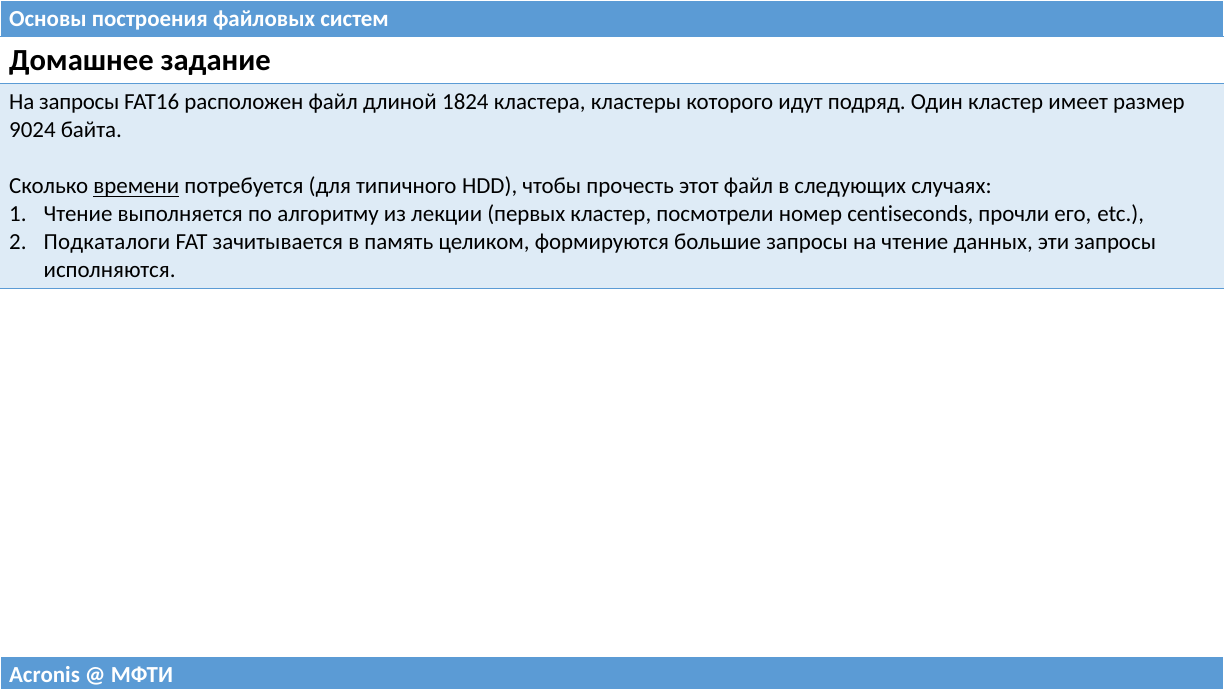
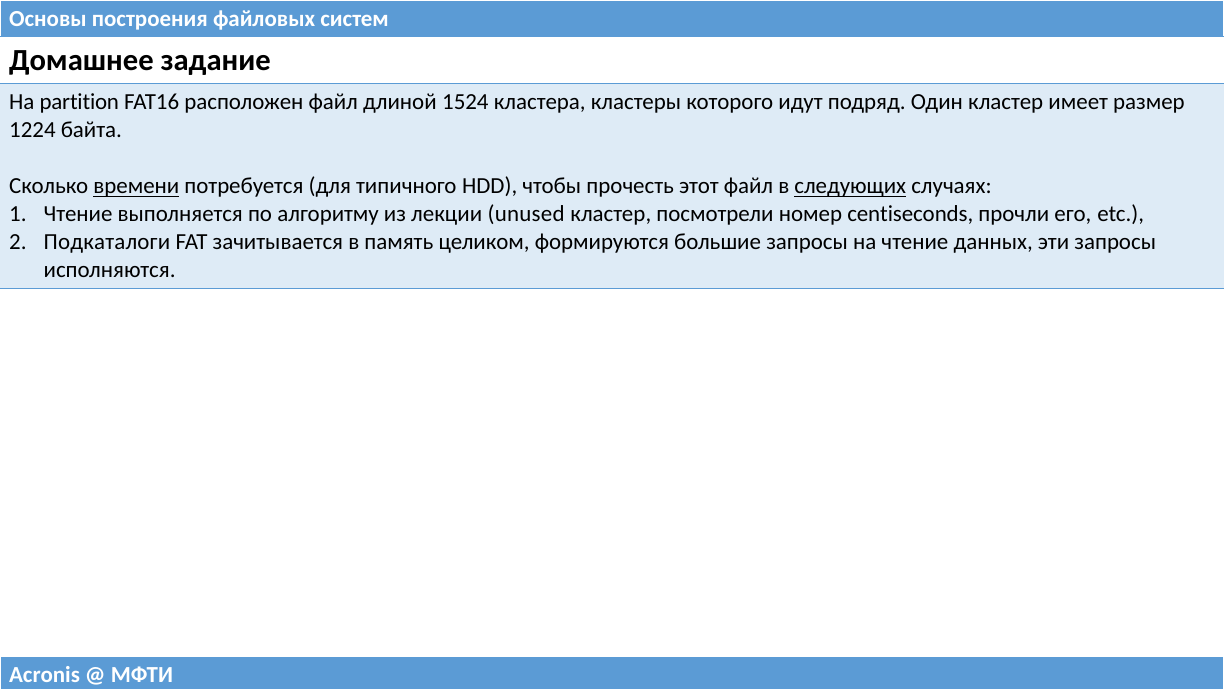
На запросы: запросы -> partition
1824: 1824 -> 1524
9024: 9024 -> 1224
следующих underline: none -> present
первых: первых -> unused
